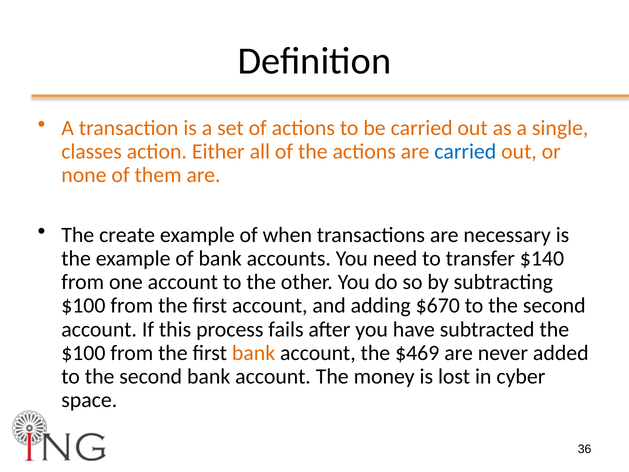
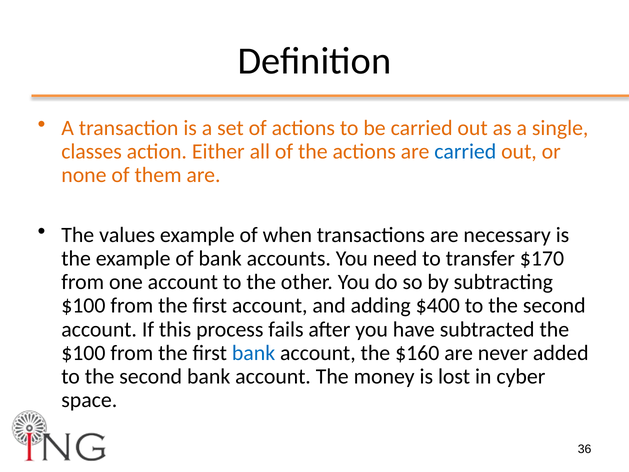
create: create -> values
$140: $140 -> $170
$670: $670 -> $400
bank at (254, 353) colour: orange -> blue
$469: $469 -> $160
